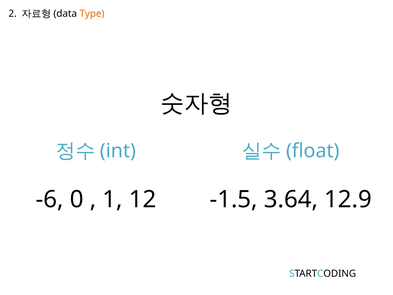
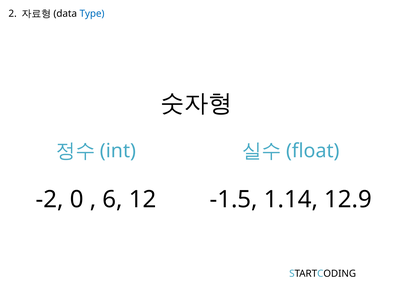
Type colour: orange -> blue
-6: -6 -> -2
1: 1 -> 6
3.64: 3.64 -> 1.14
